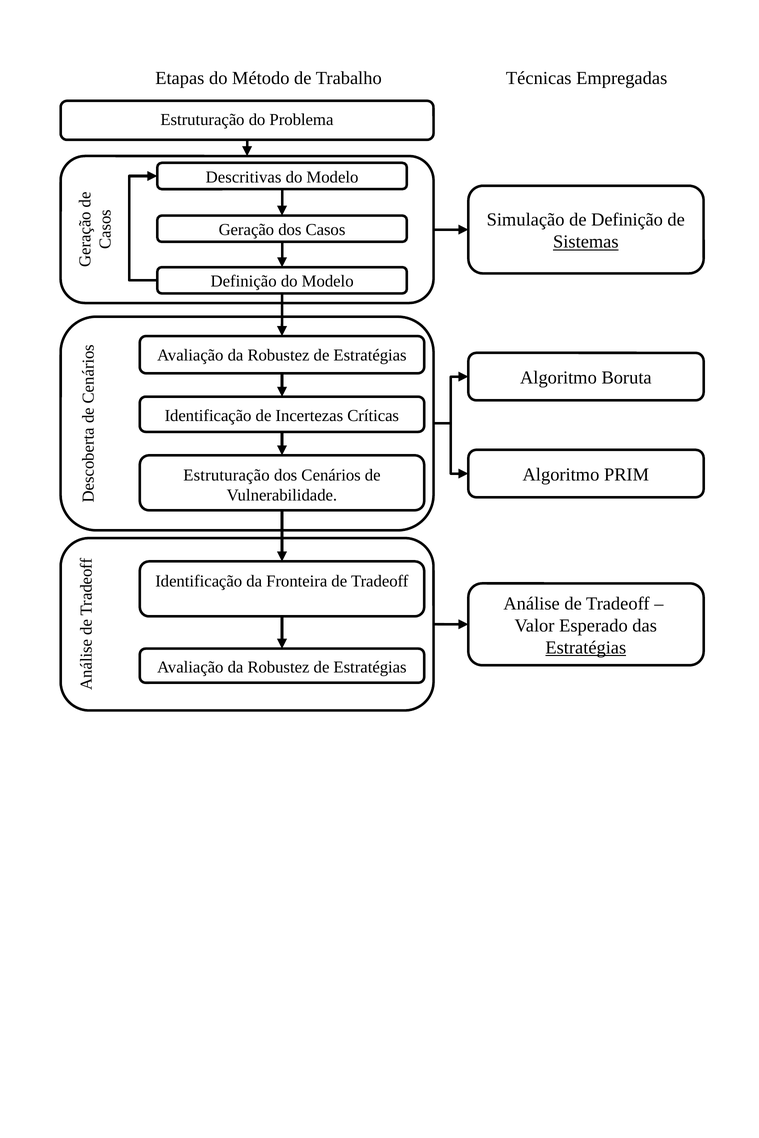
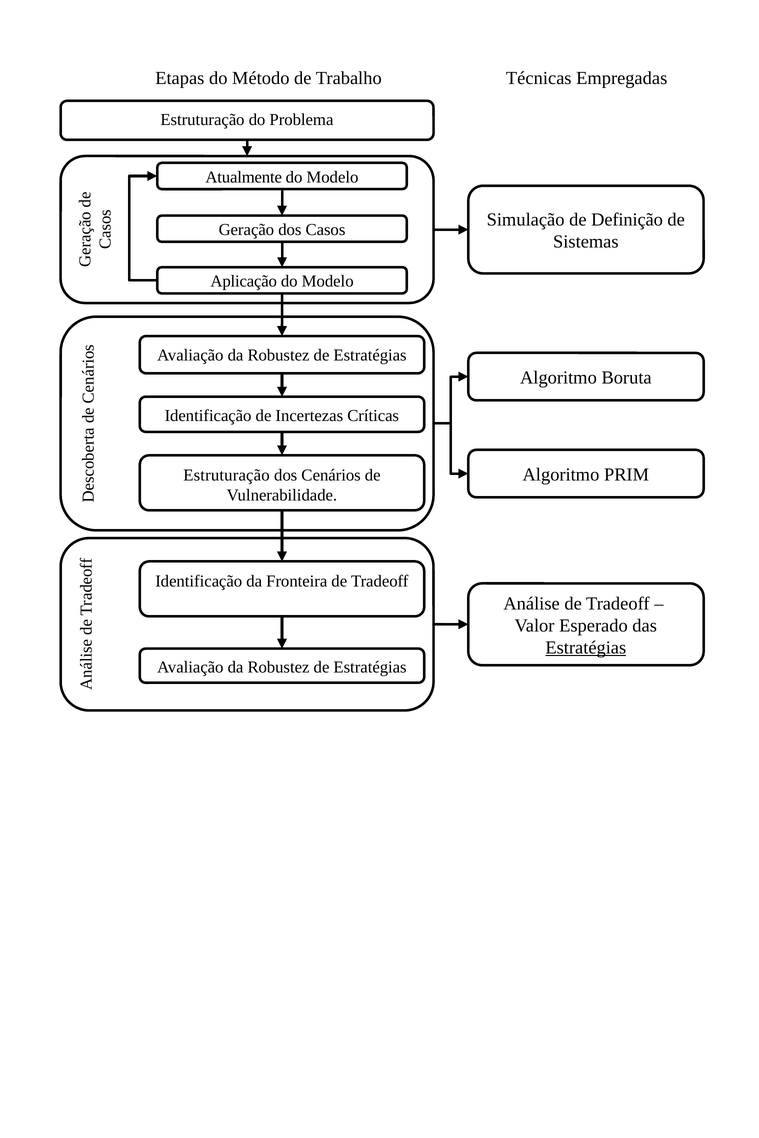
Descritivas: Descritivas -> Atualmente
Sistemas underline: present -> none
Definição at (244, 282): Definição -> Aplicação
